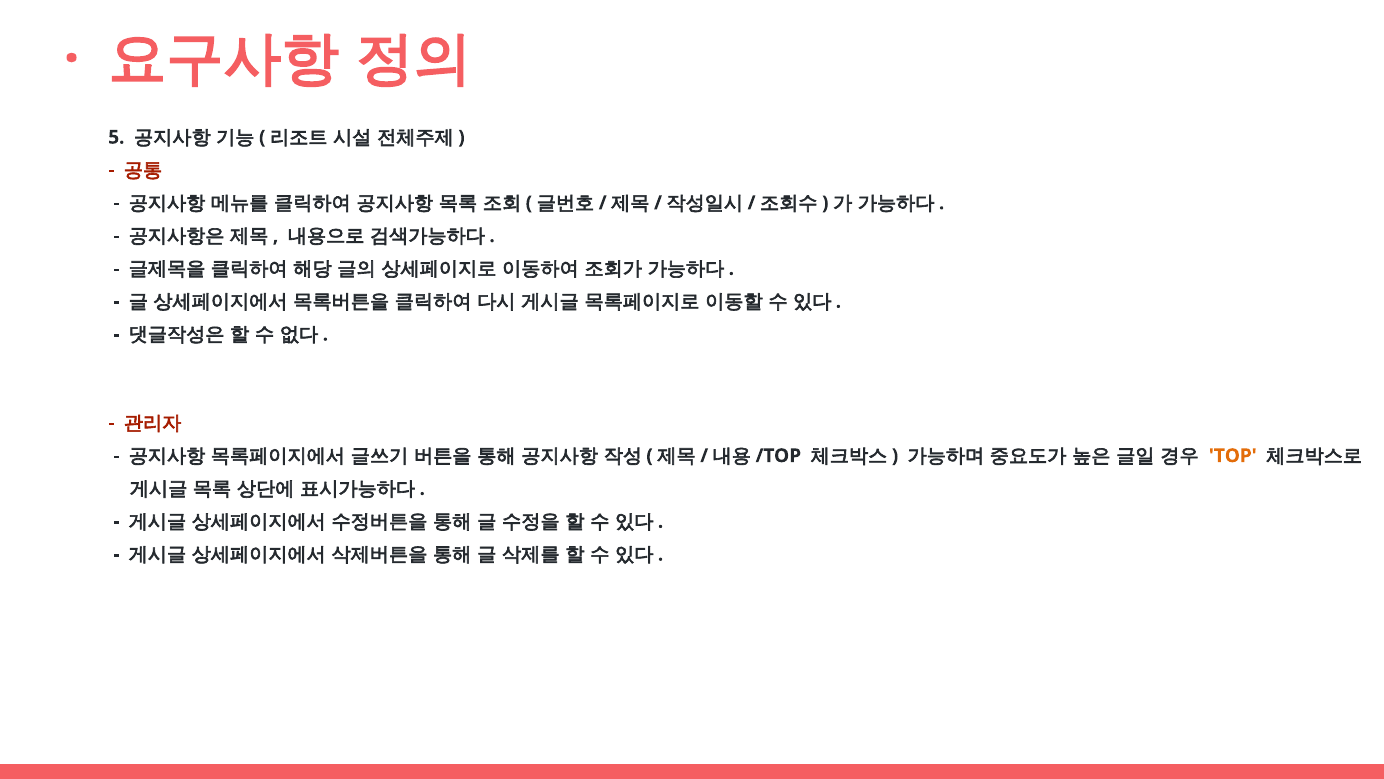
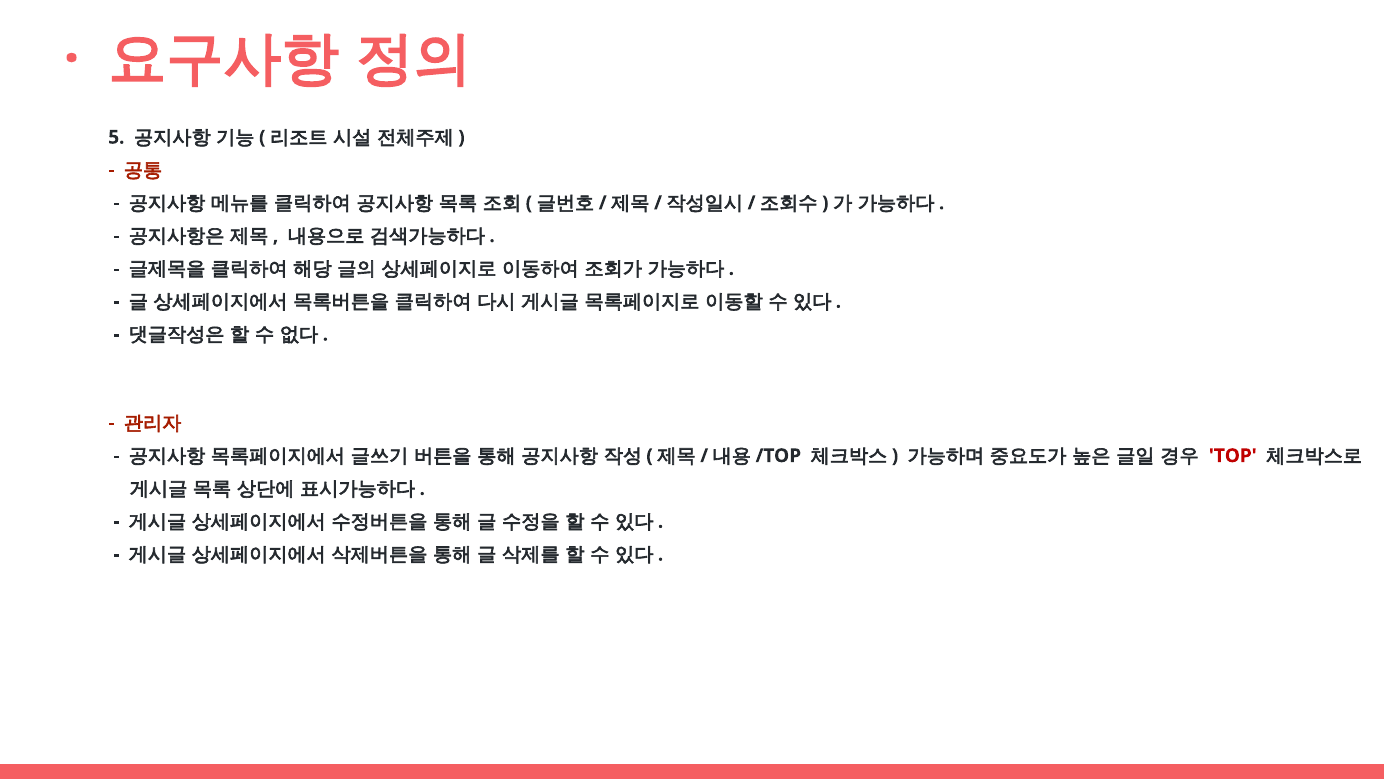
TOP colour: orange -> red
